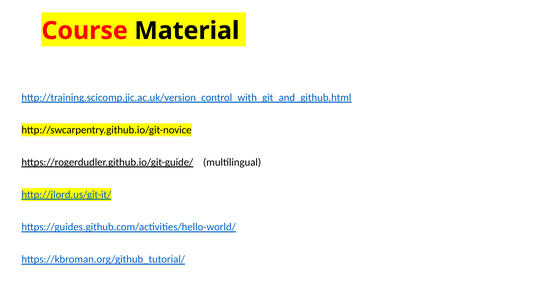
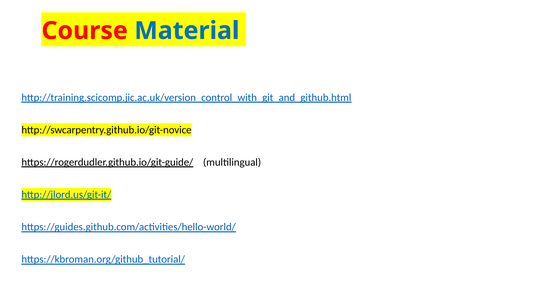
Material colour: black -> blue
